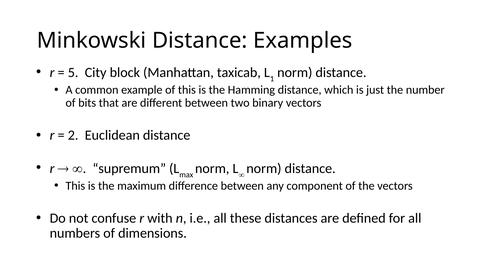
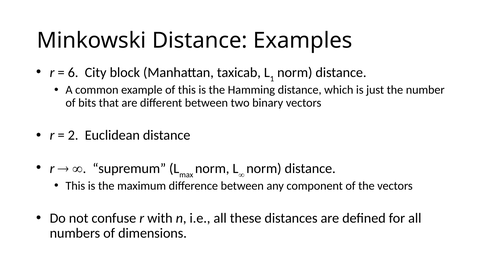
5: 5 -> 6
